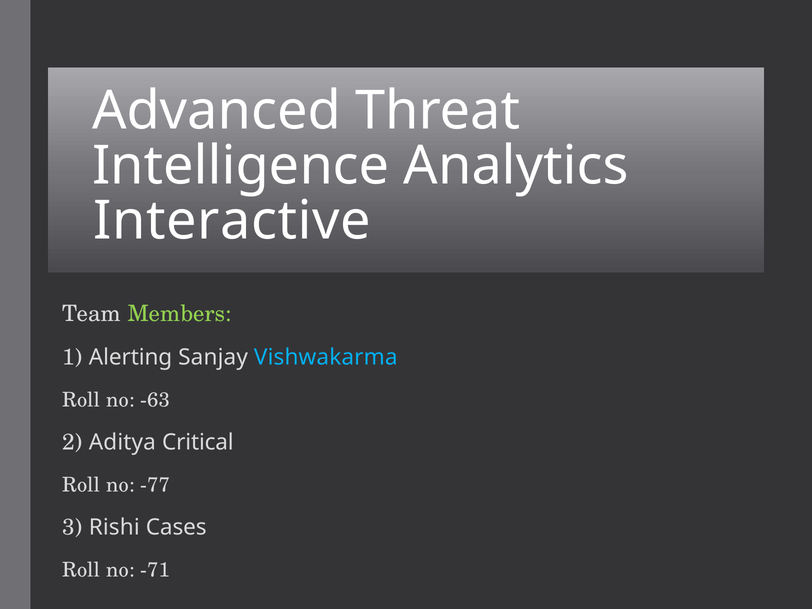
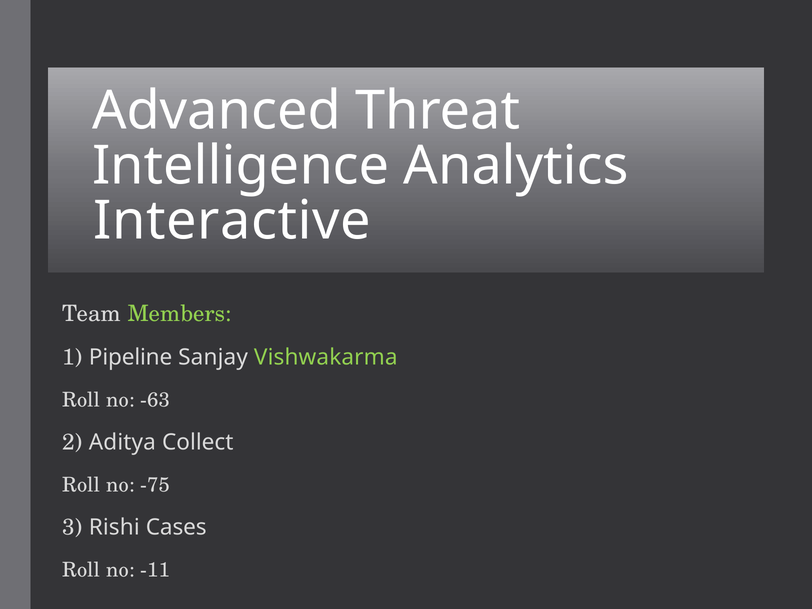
Alerting: Alerting -> Pipeline
Vishwakarma colour: light blue -> light green
Critical: Critical -> Collect
-77: -77 -> -75
-71: -71 -> -11
